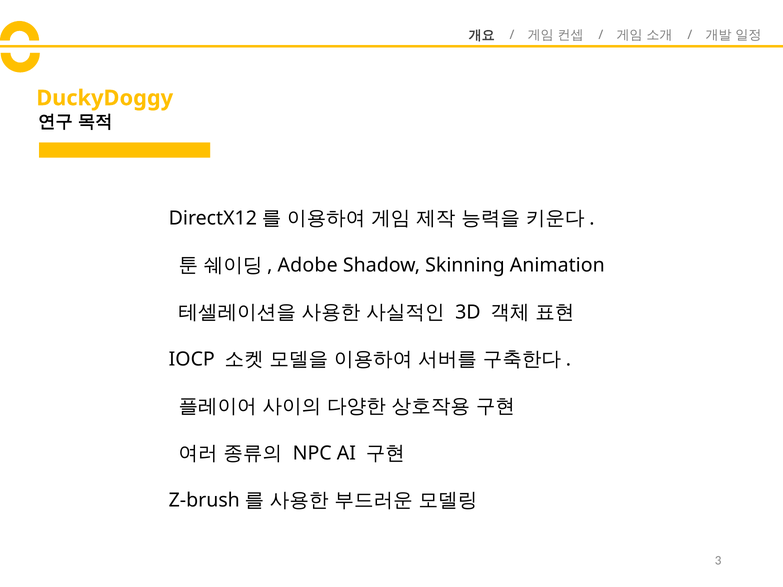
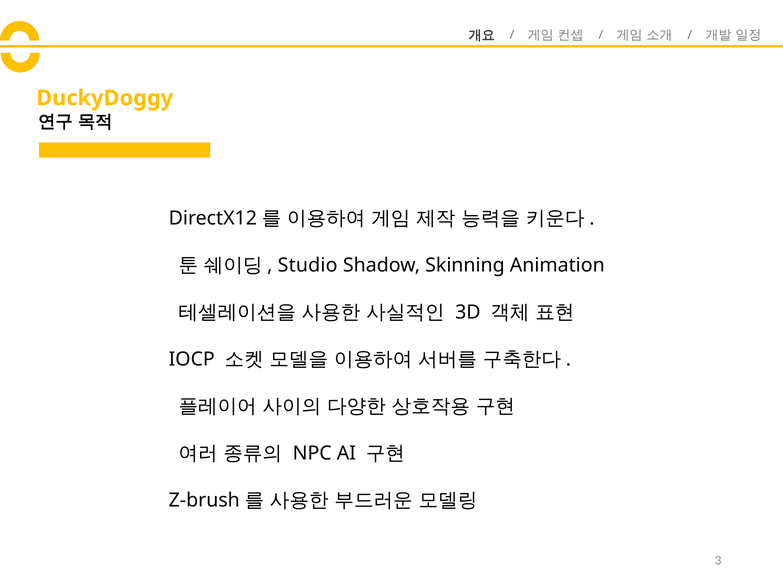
Adobe: Adobe -> Studio
